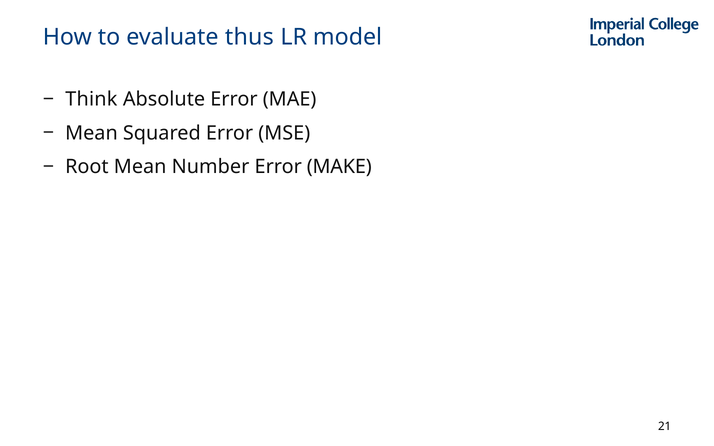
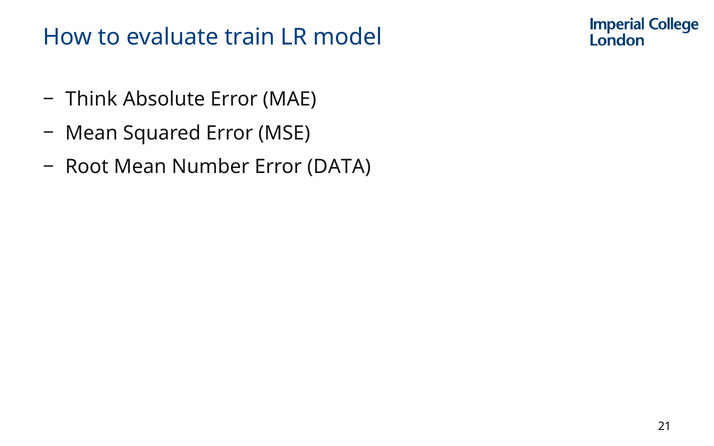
thus: thus -> train
MAKE: MAKE -> DATA
